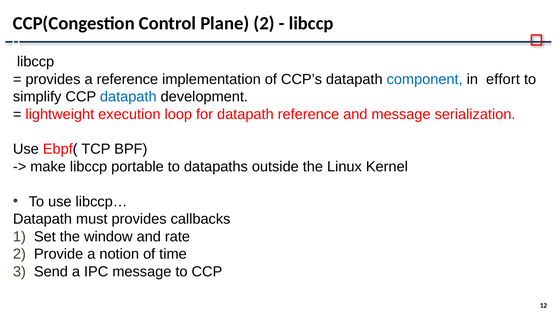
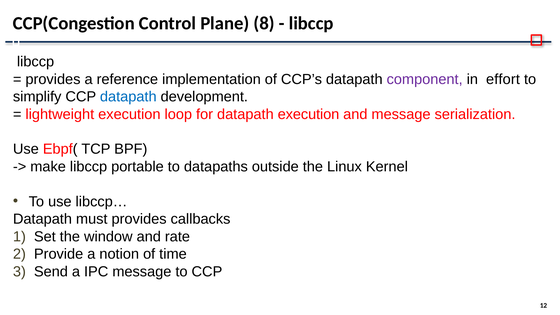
Plane 2: 2 -> 8
component colour: blue -> purple
datapath reference: reference -> execution
